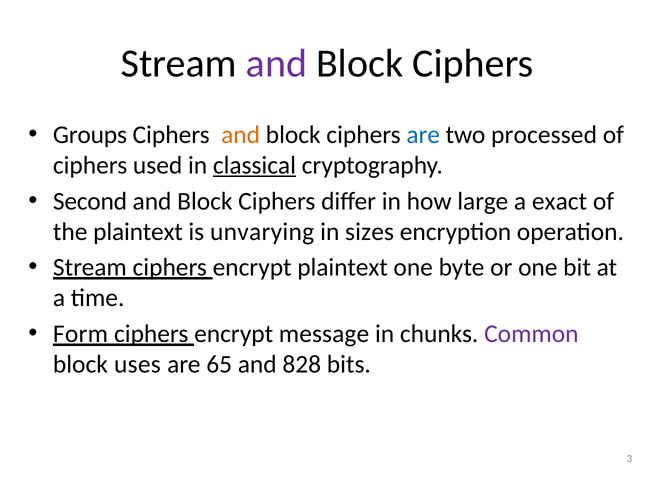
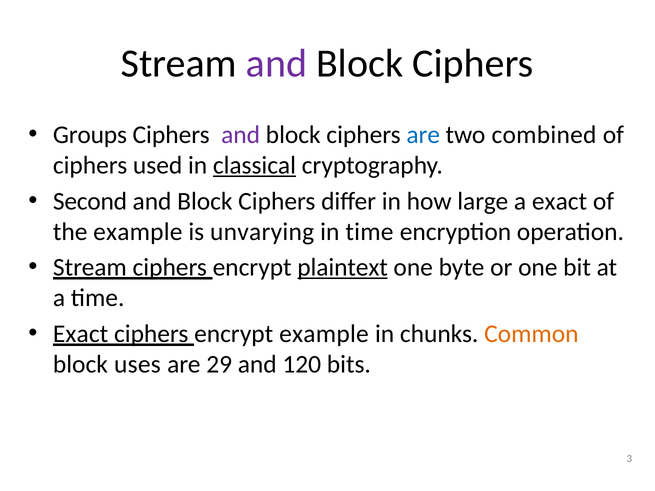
and at (241, 135) colour: orange -> purple
processed: processed -> combined
the plaintext: plaintext -> example
in sizes: sizes -> time
plaintext at (343, 268) underline: none -> present
Form at (81, 334): Form -> Exact
encrypt message: message -> example
Common colour: purple -> orange
65: 65 -> 29
828: 828 -> 120
